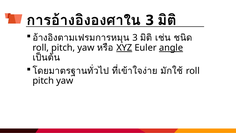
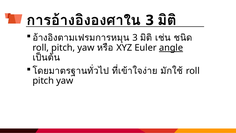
XYZ underline: present -> none
